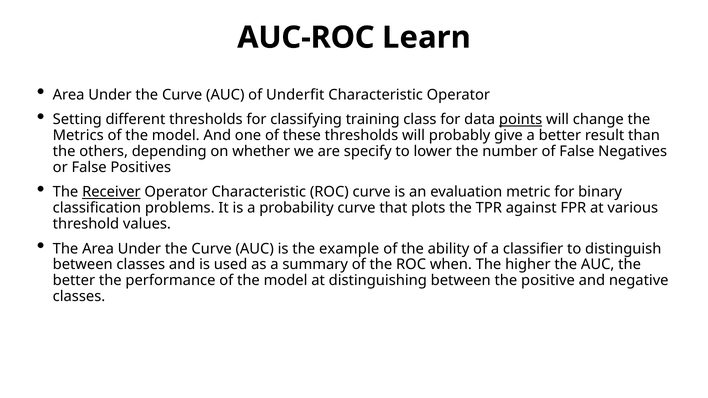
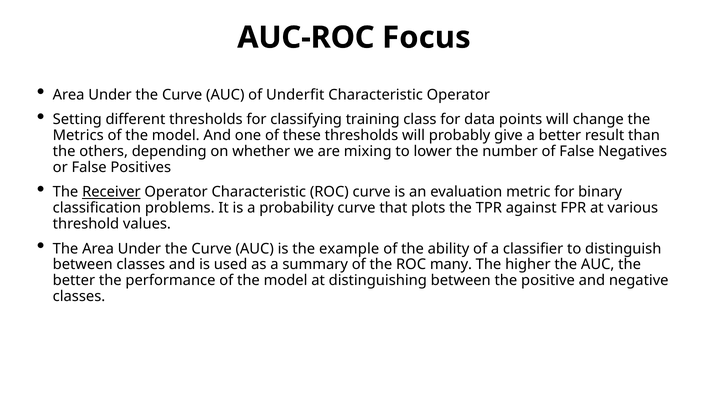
Learn: Learn -> Focus
points underline: present -> none
specify: specify -> mixing
when: when -> many
